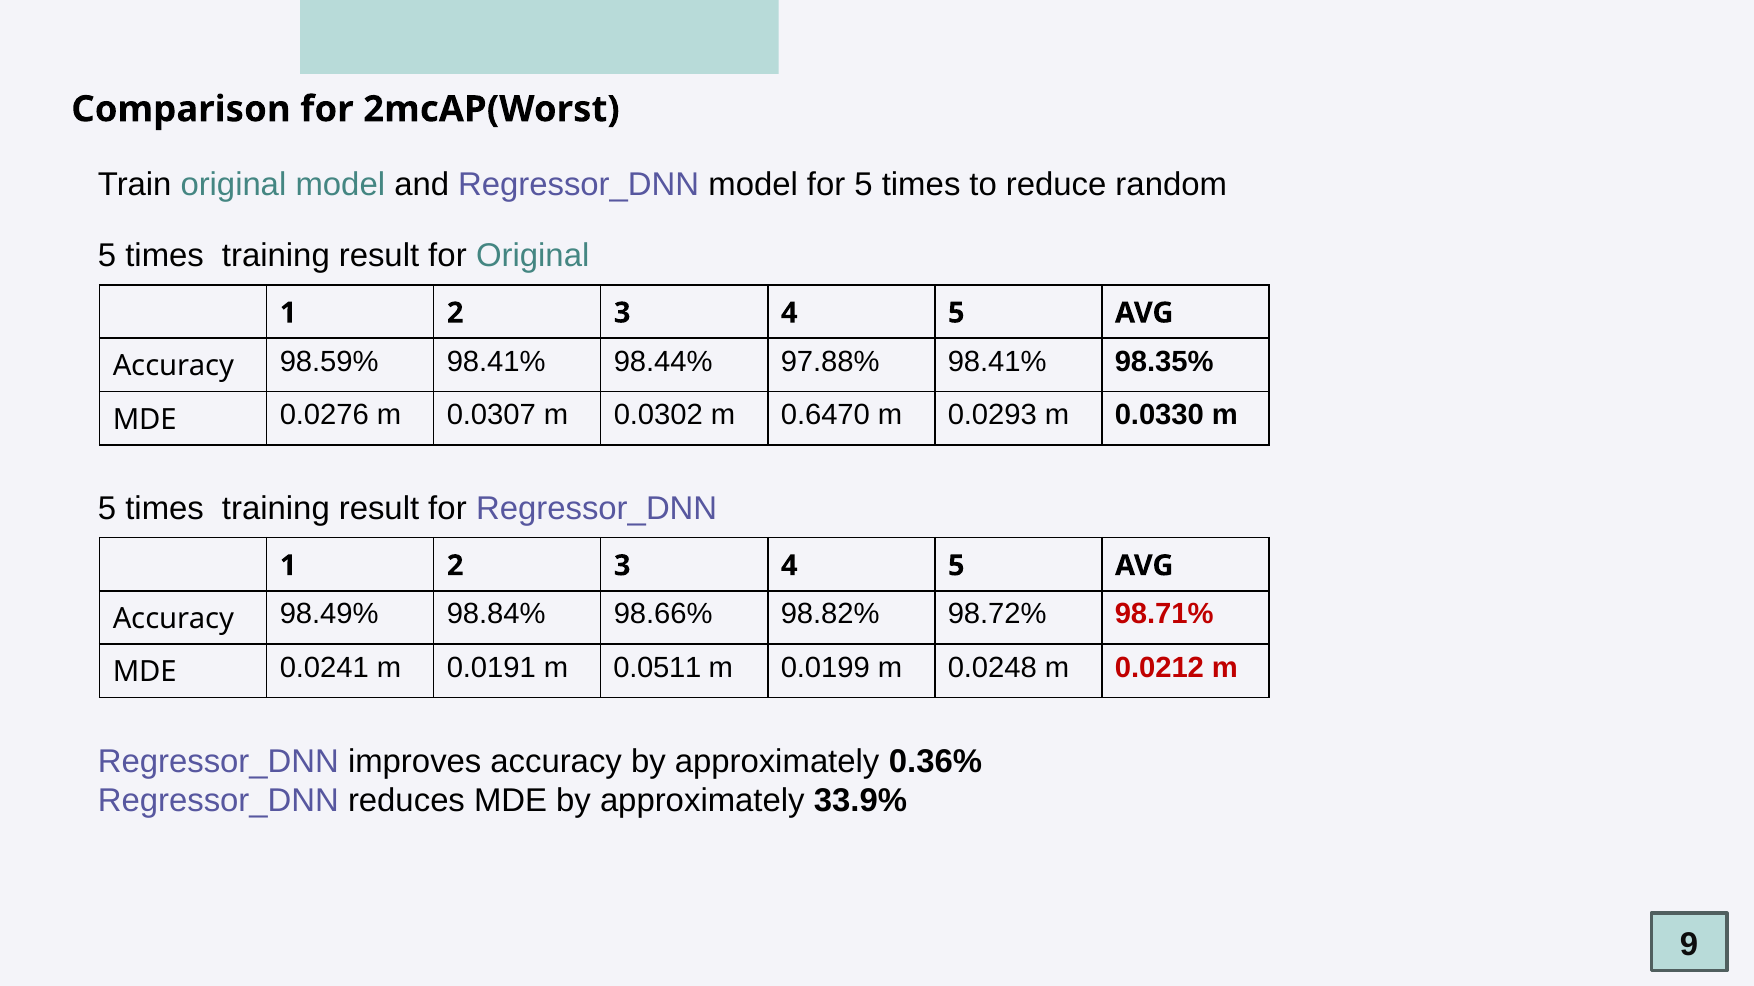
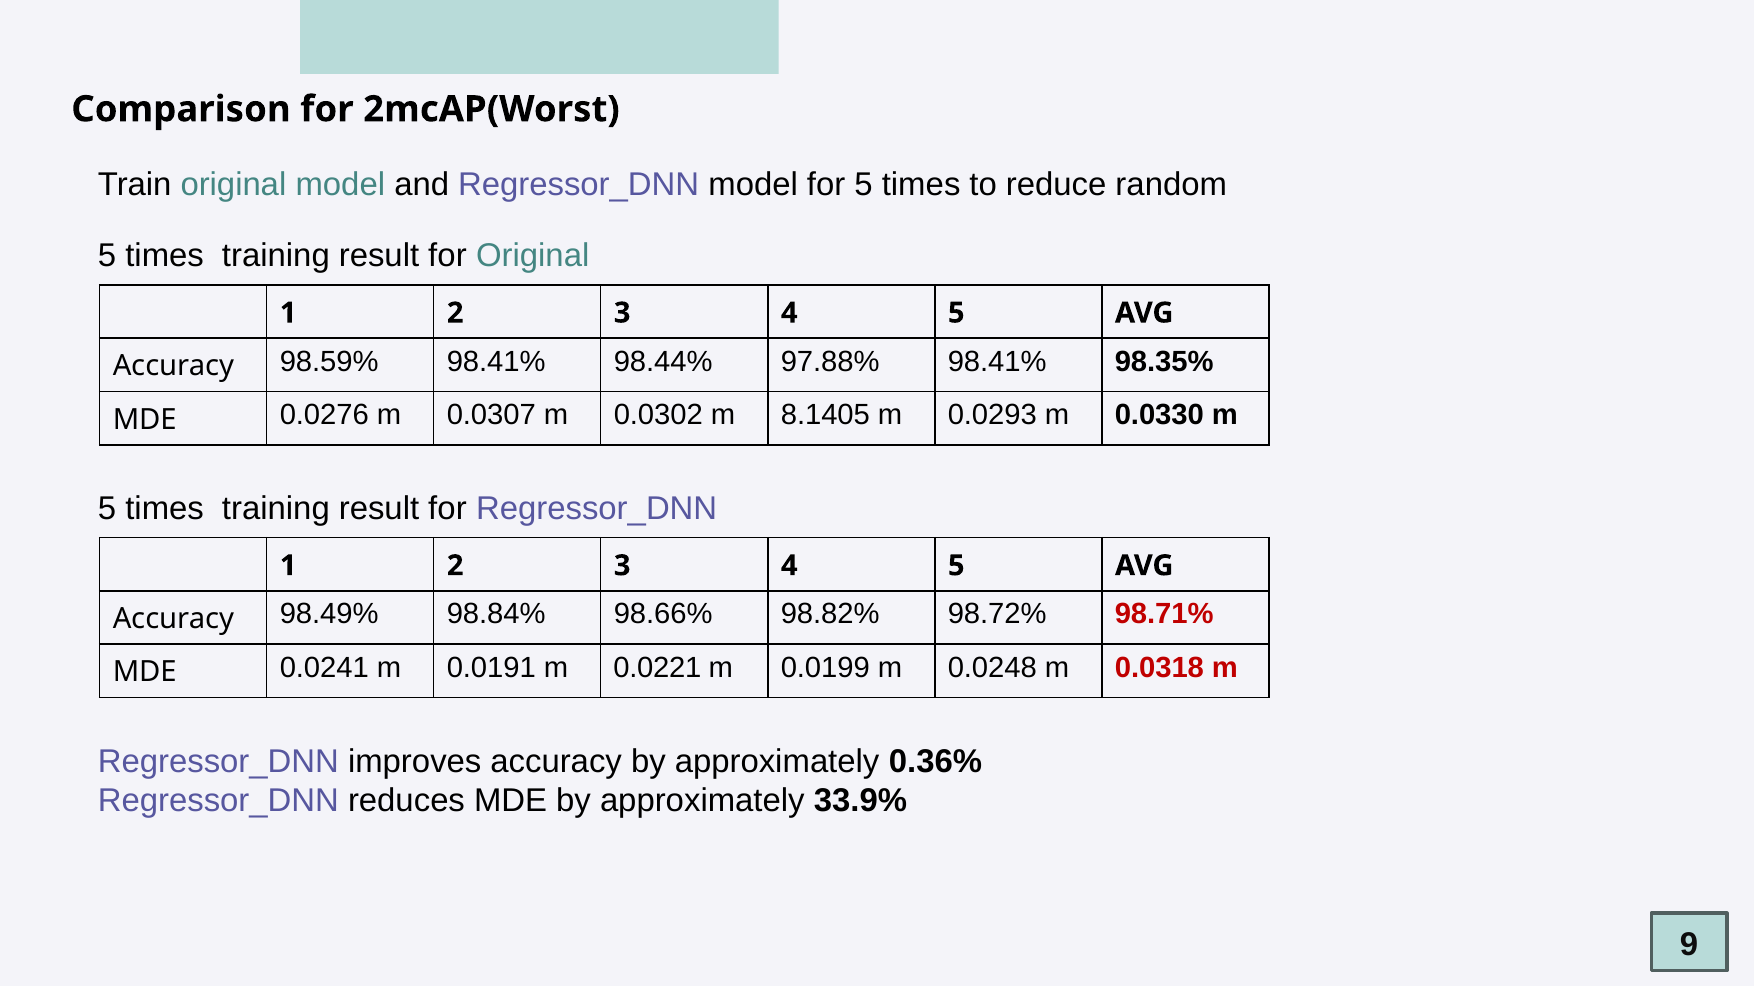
0.6470: 0.6470 -> 8.1405
0.0511: 0.0511 -> 0.0221
0.0212: 0.0212 -> 0.0318
